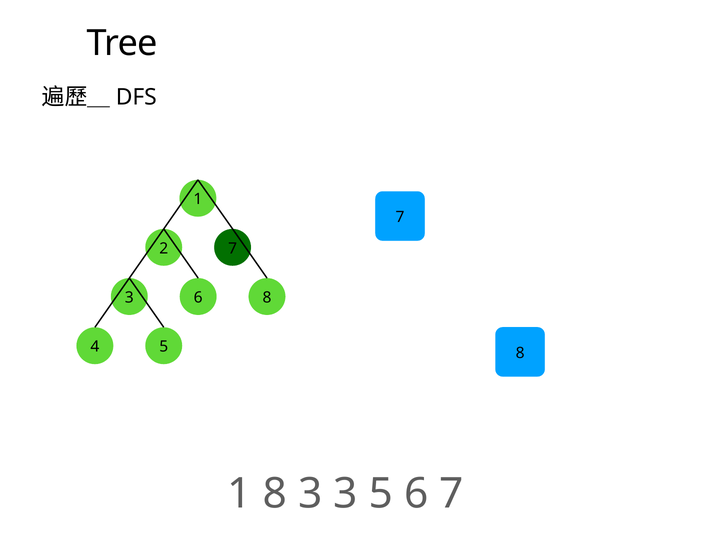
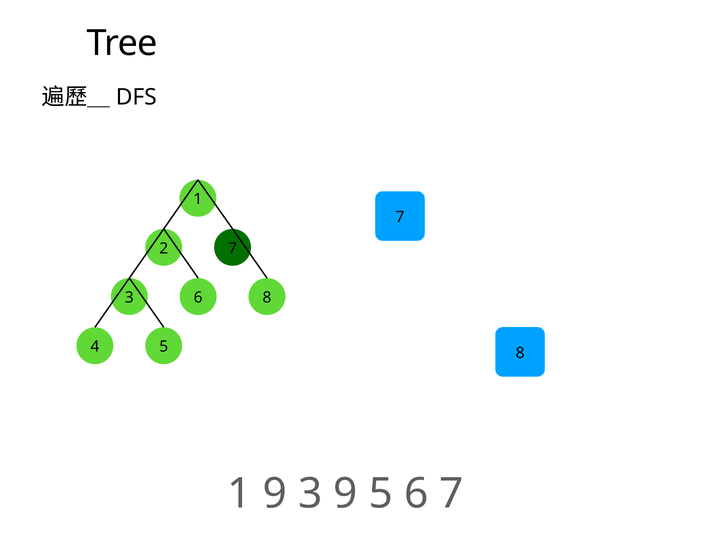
1 8: 8 -> 9
3 3: 3 -> 9
